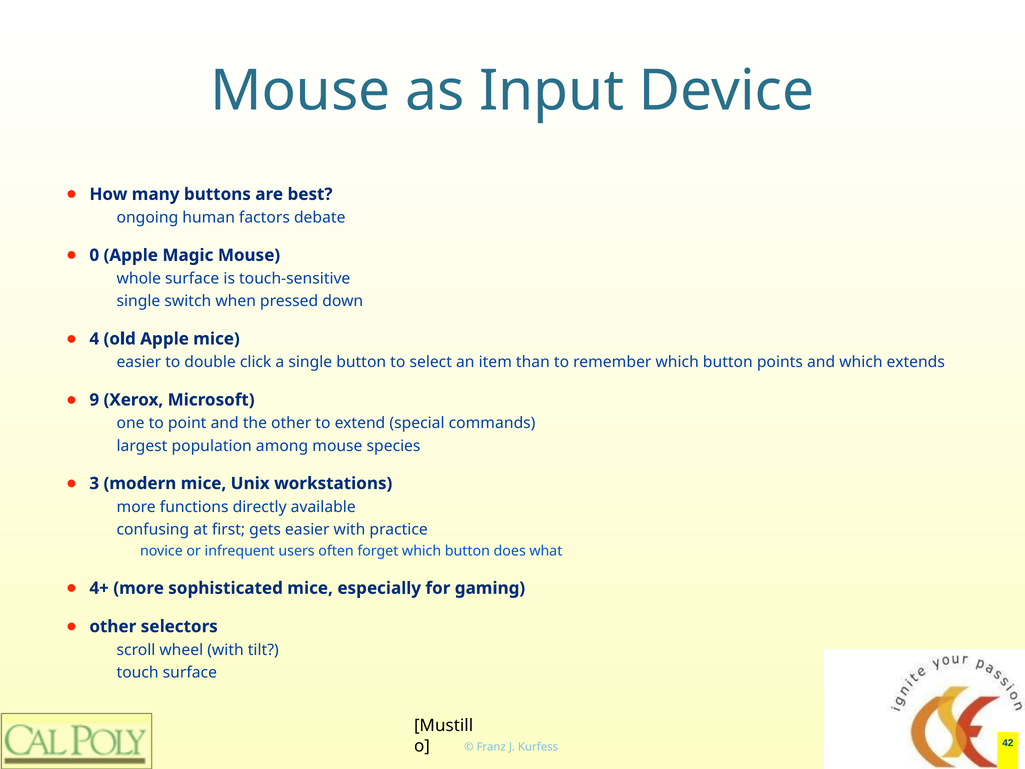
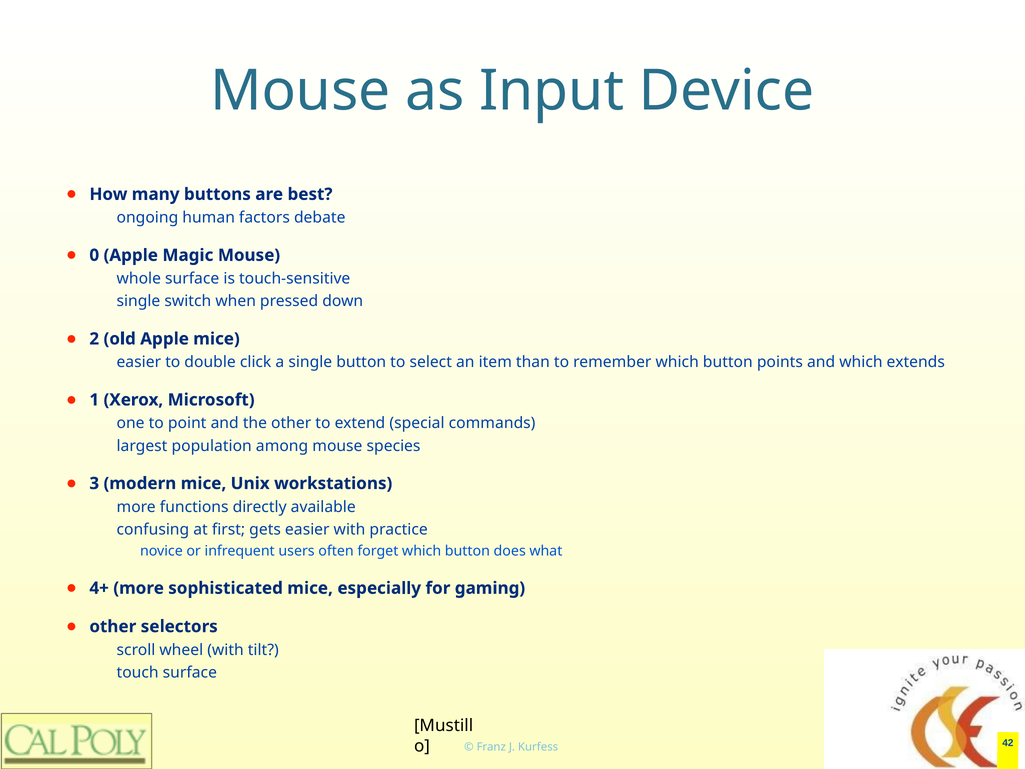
4: 4 -> 2
9: 9 -> 1
